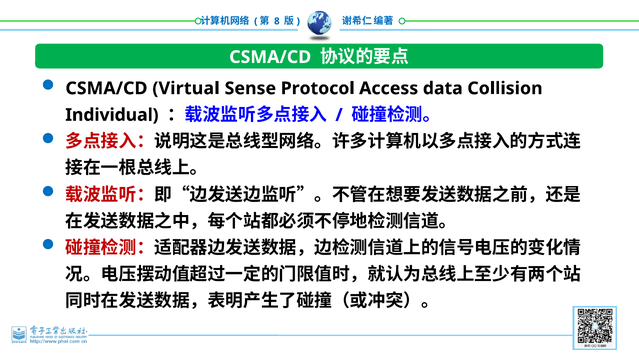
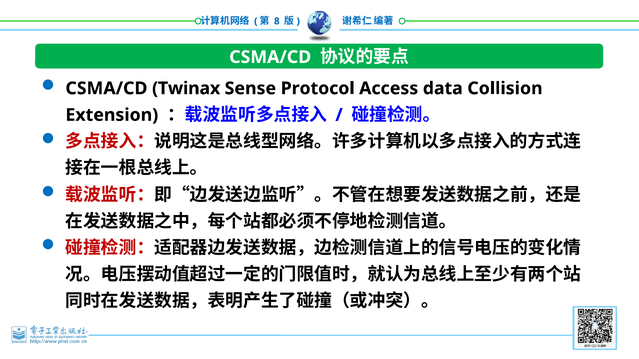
Virtual: Virtual -> Twinax
Individual: Individual -> Extension
